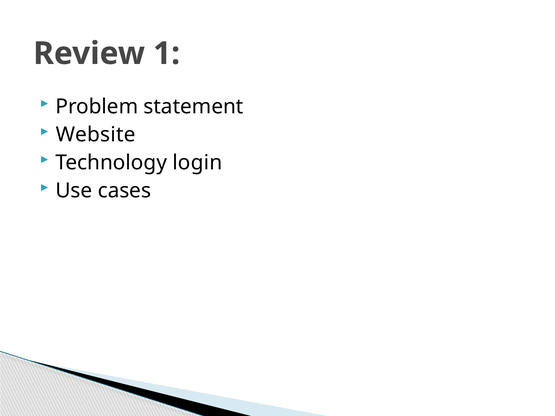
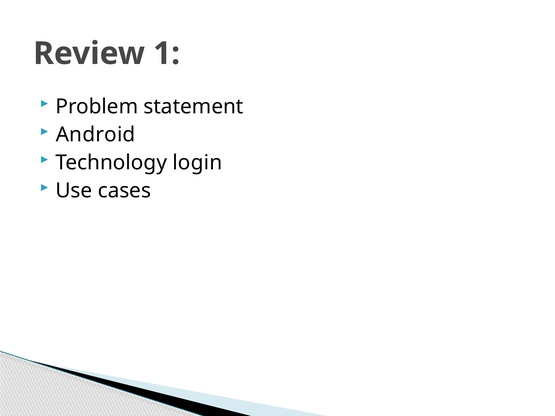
Website: Website -> Android
